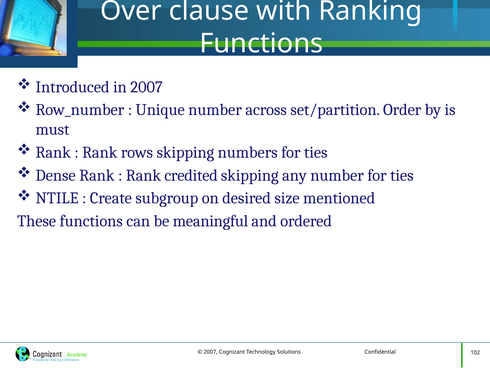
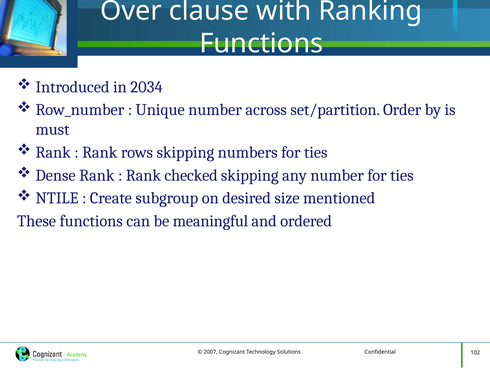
in 2007: 2007 -> 2034
credited: credited -> checked
